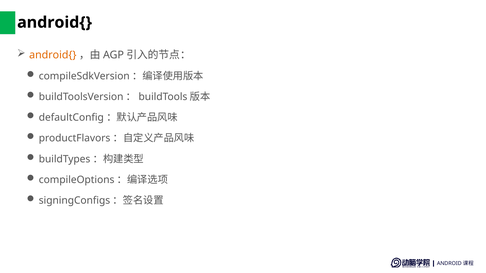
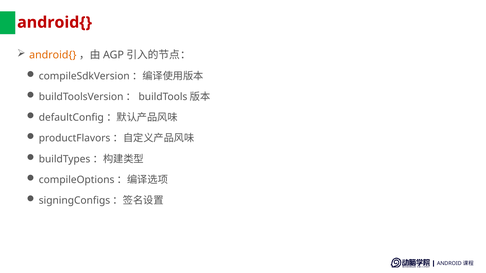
android{ at (55, 22) colour: black -> red
